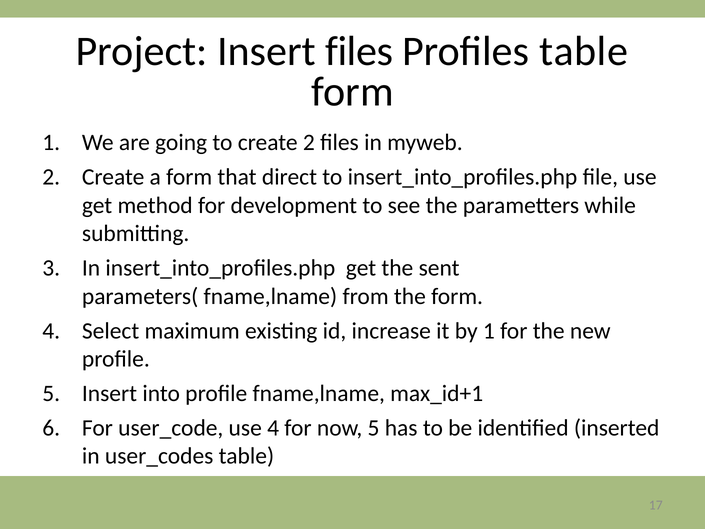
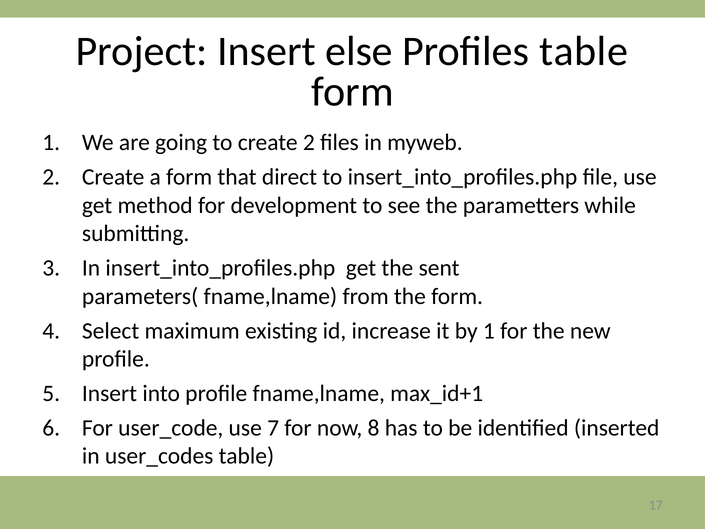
Insert files: files -> else
use 4: 4 -> 7
now 5: 5 -> 8
